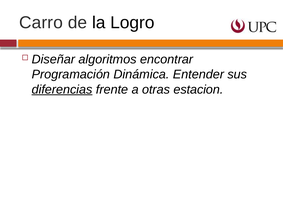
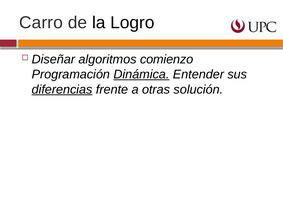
encontrar: encontrar -> comienzo
Dinámica underline: none -> present
estacion: estacion -> solución
